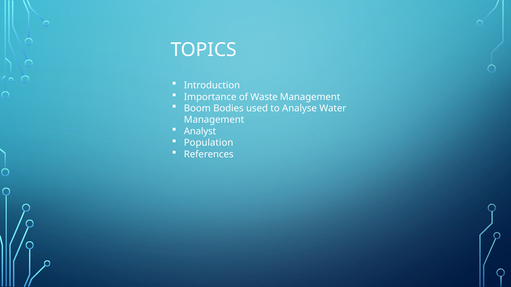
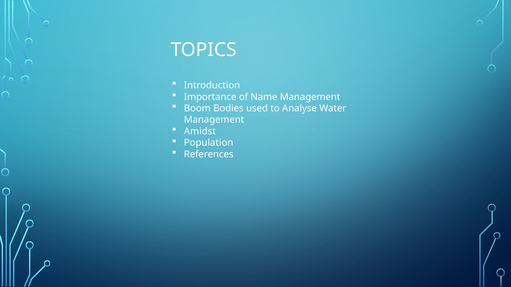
Waste: Waste -> Name
Analyst: Analyst -> Amidst
